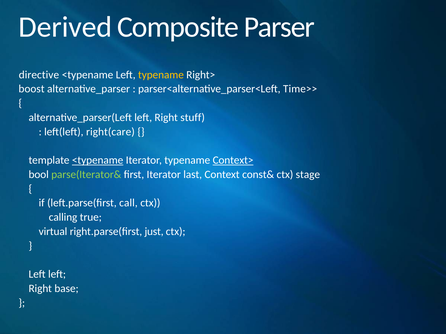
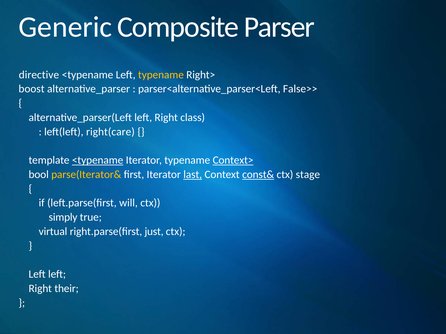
Derived: Derived -> Generic
Time>>: Time>> -> False>>
stuff: stuff -> class
parse(Iterator& colour: light green -> yellow
last underline: none -> present
const& underline: none -> present
call: call -> will
calling: calling -> simply
base: base -> their
